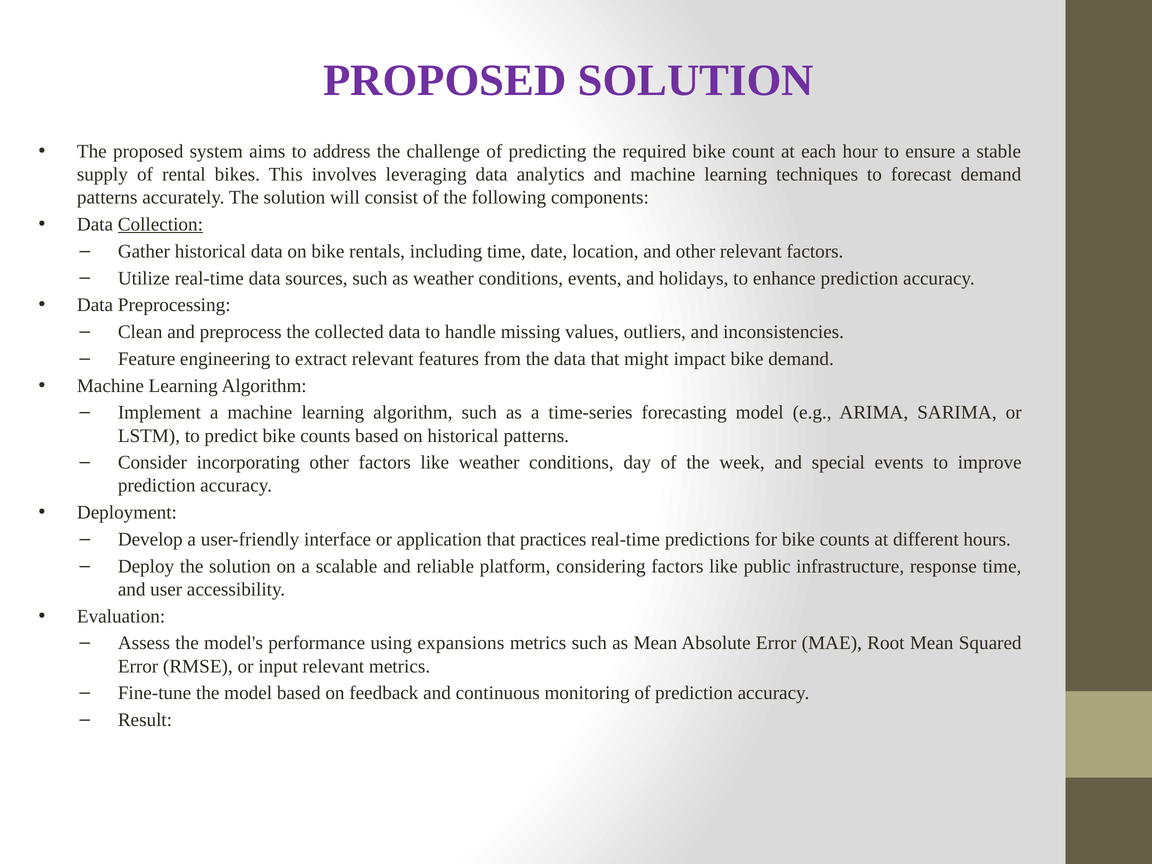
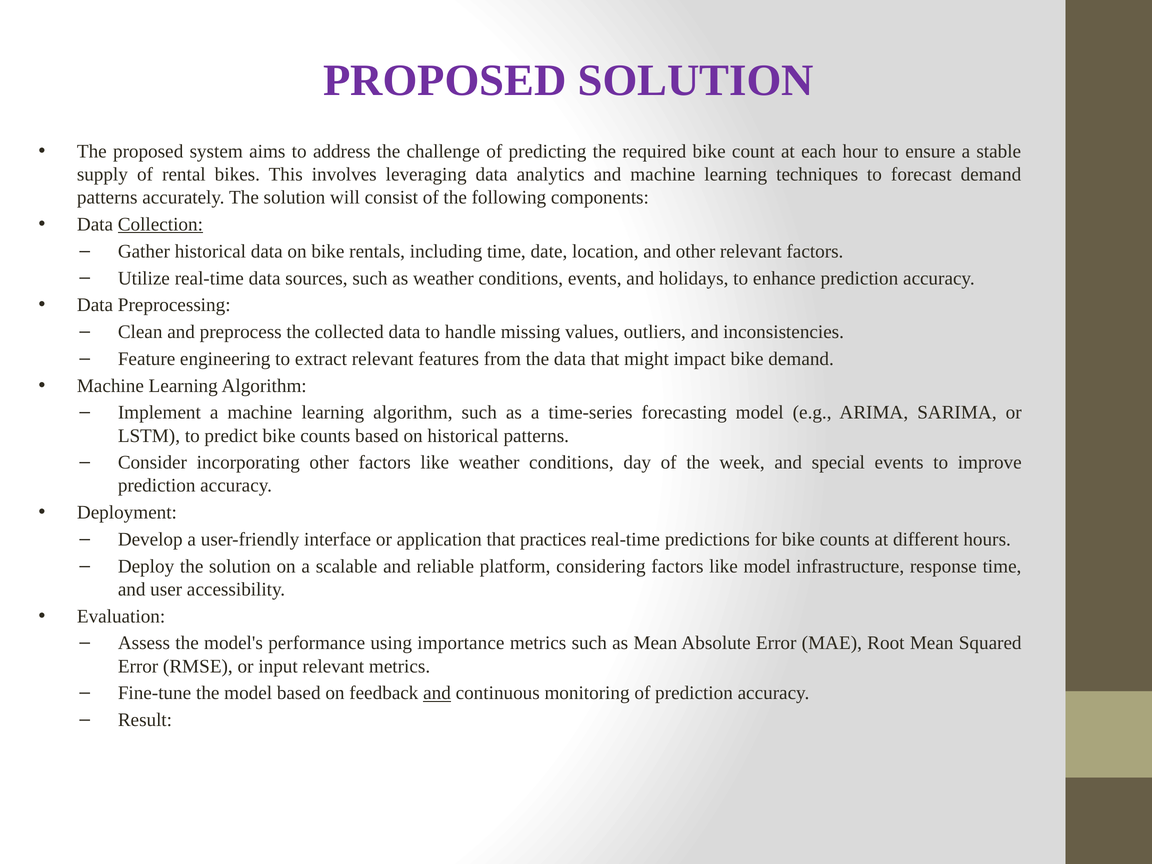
like public: public -> model
expansions: expansions -> importance
and at (437, 693) underline: none -> present
